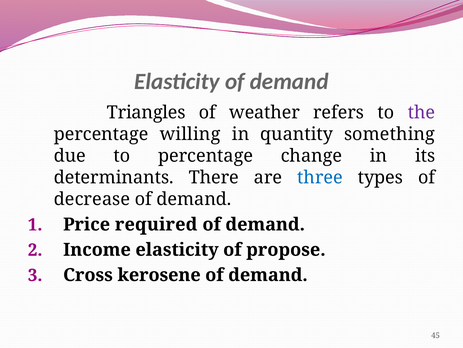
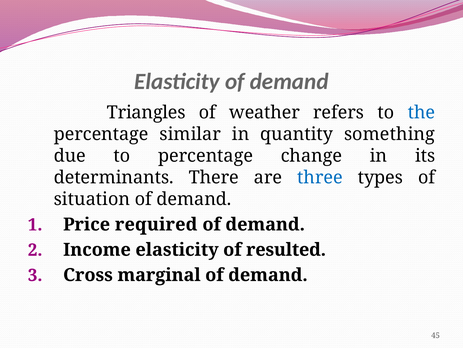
the colour: purple -> blue
willing: willing -> similar
decrease: decrease -> situation
propose: propose -> resulted
kerosene: kerosene -> marginal
